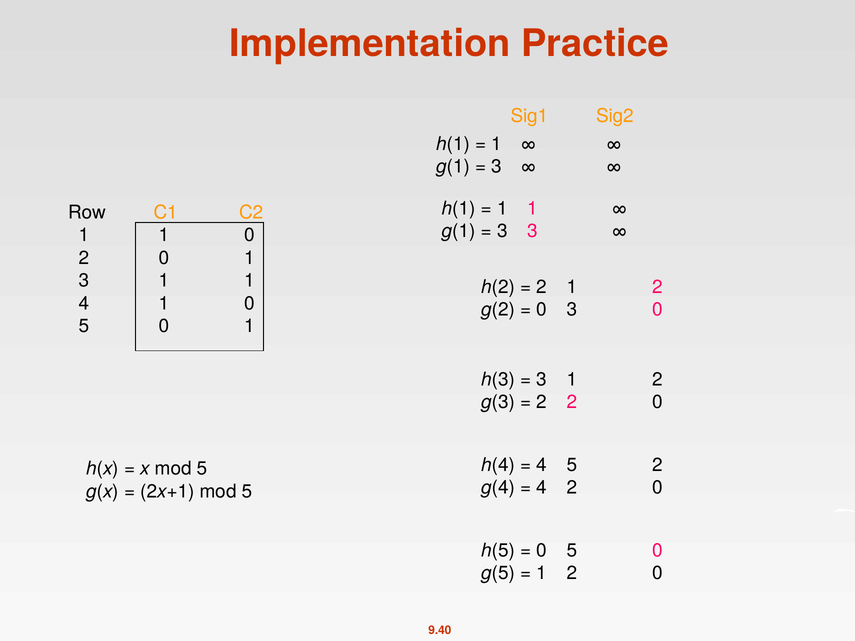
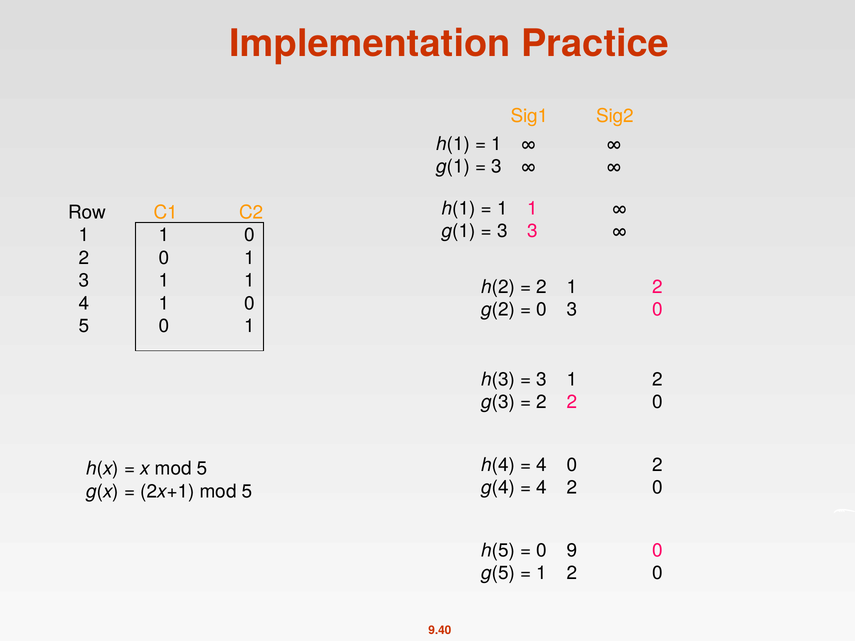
4 5: 5 -> 0
5 at (572, 551): 5 -> 9
